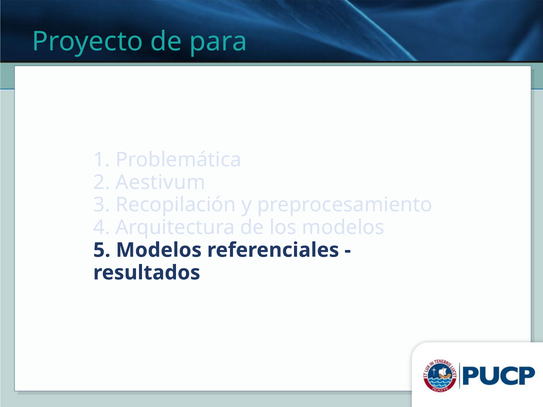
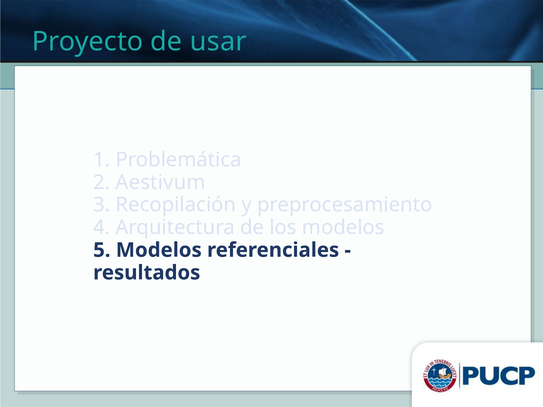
para: para -> usar
